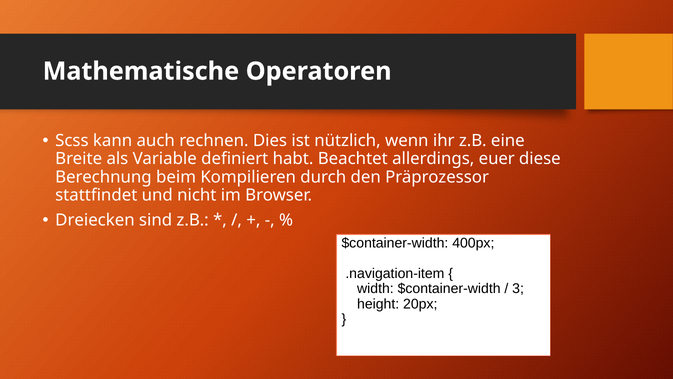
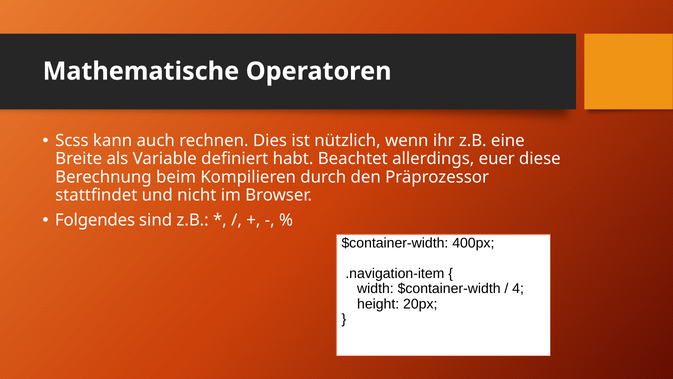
Dreiecken: Dreiecken -> Folgendes
3: 3 -> 4
